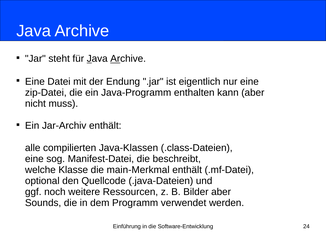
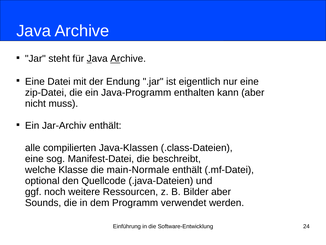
main-Merkmal: main-Merkmal -> main-Normale
